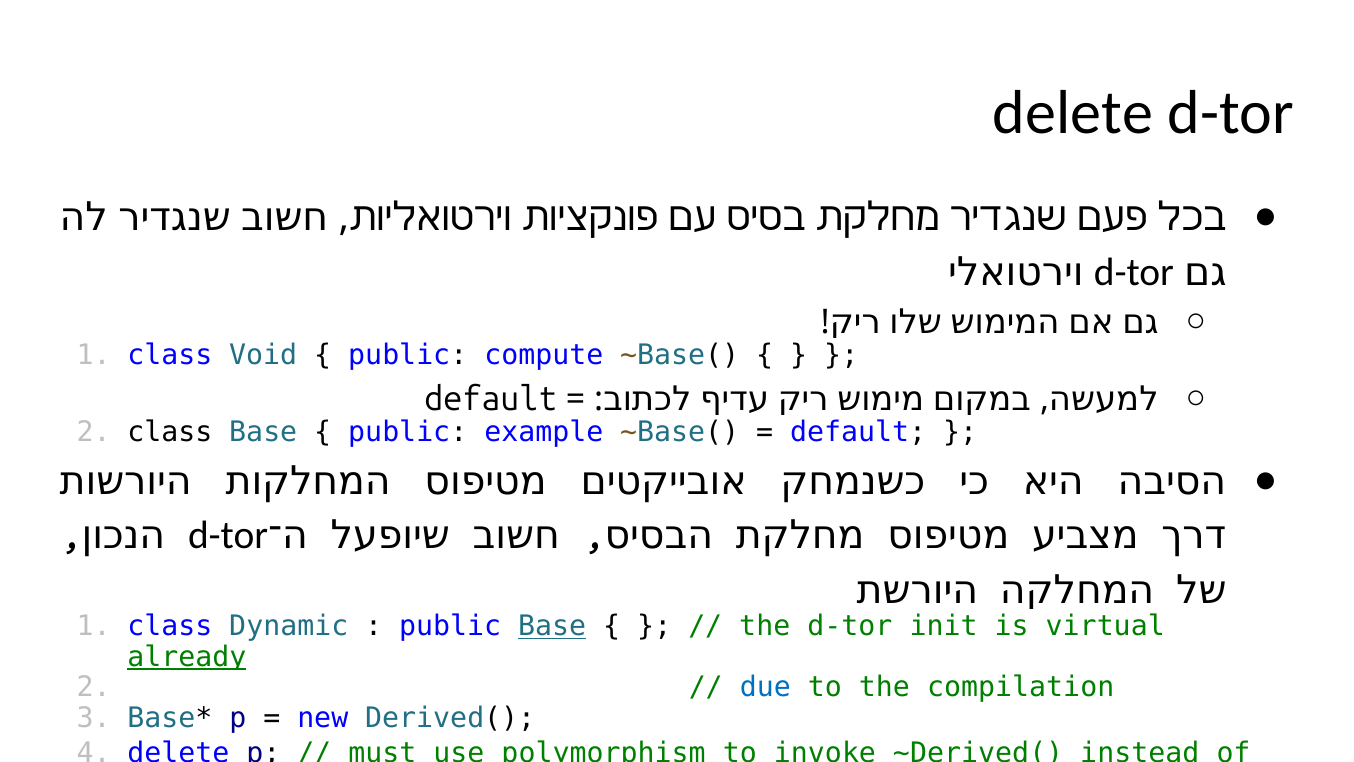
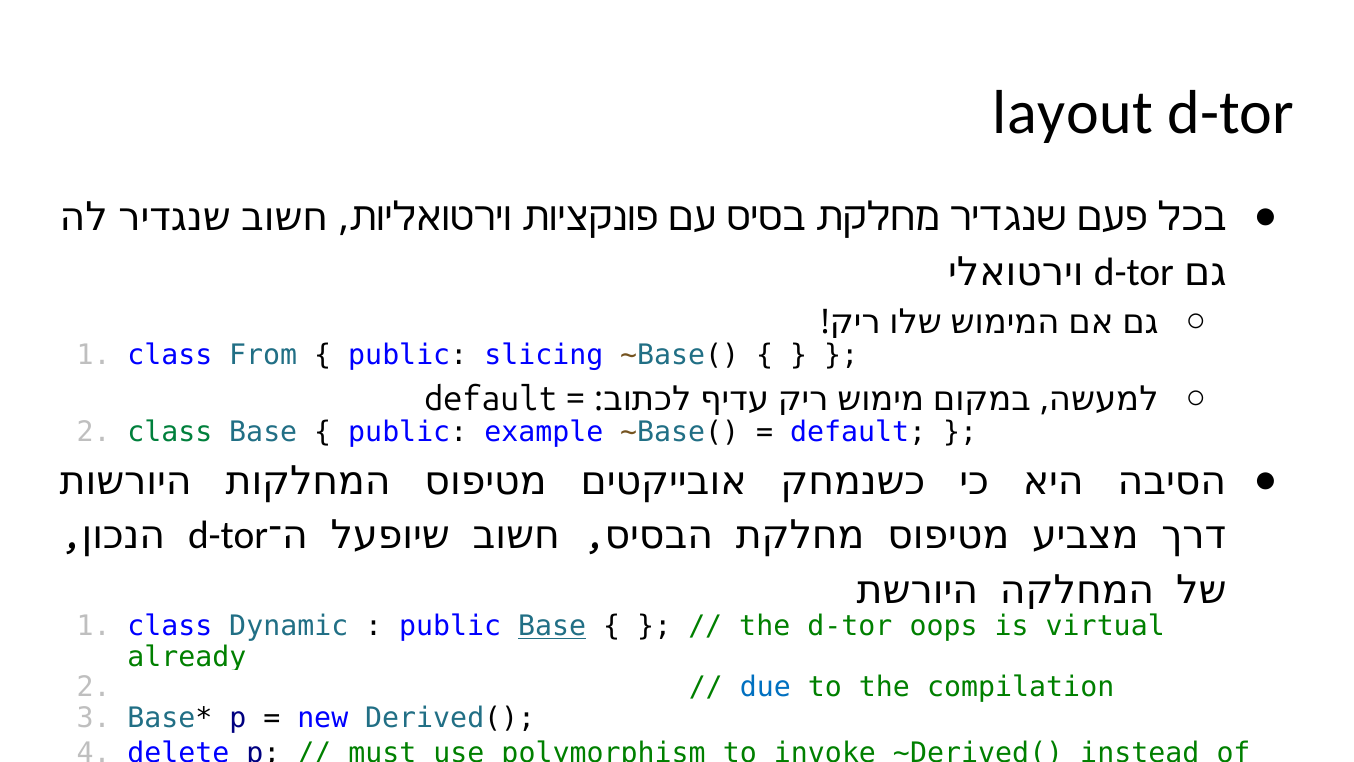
delete at (1073, 113): delete -> layout
Void: Void -> From
compute: compute -> slicing
class at (170, 432) colour: black -> green
init: init -> oops
already underline: present -> none
